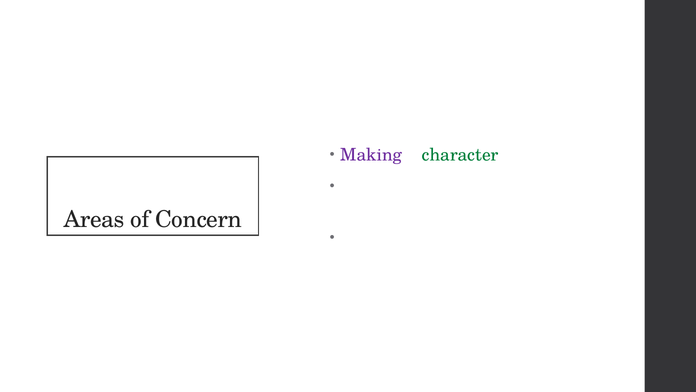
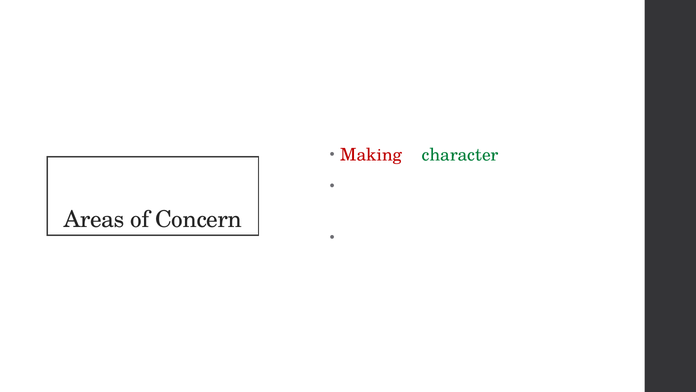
Making colour: purple -> red
